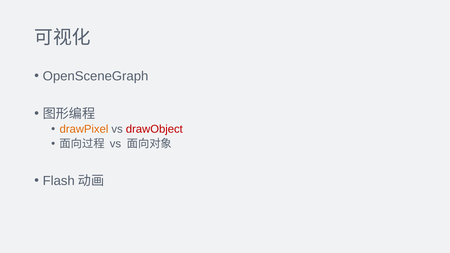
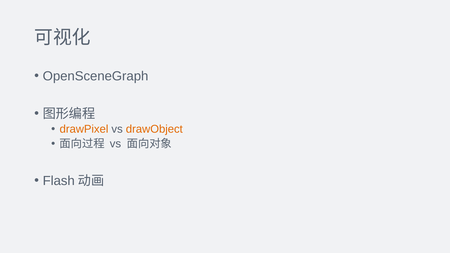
drawObject colour: red -> orange
